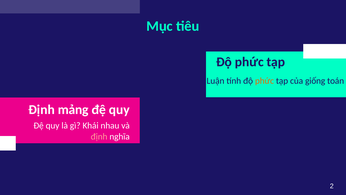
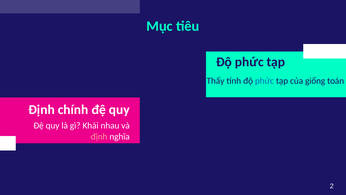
Luận: Luận -> Thấy
phức at (264, 81) colour: orange -> blue
mảng: mảng -> chính
